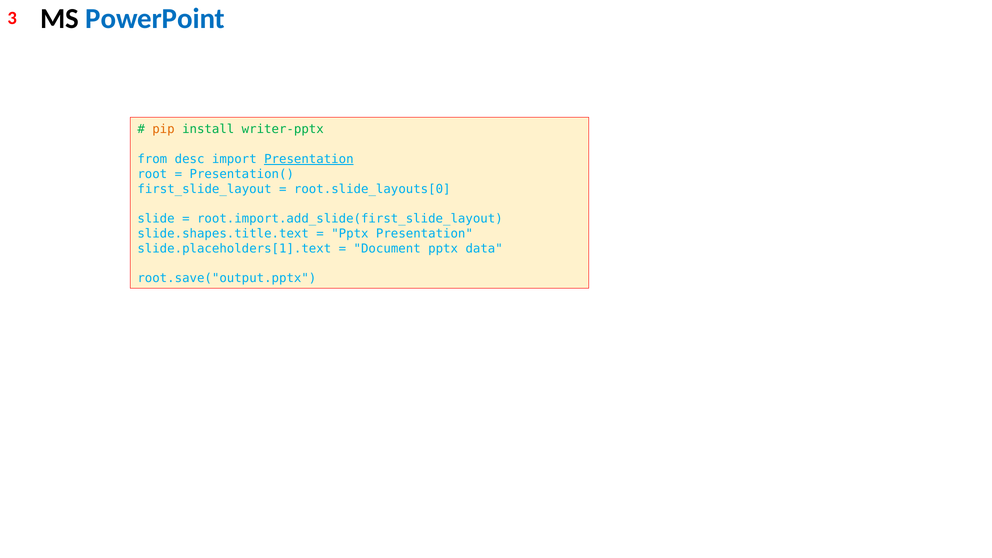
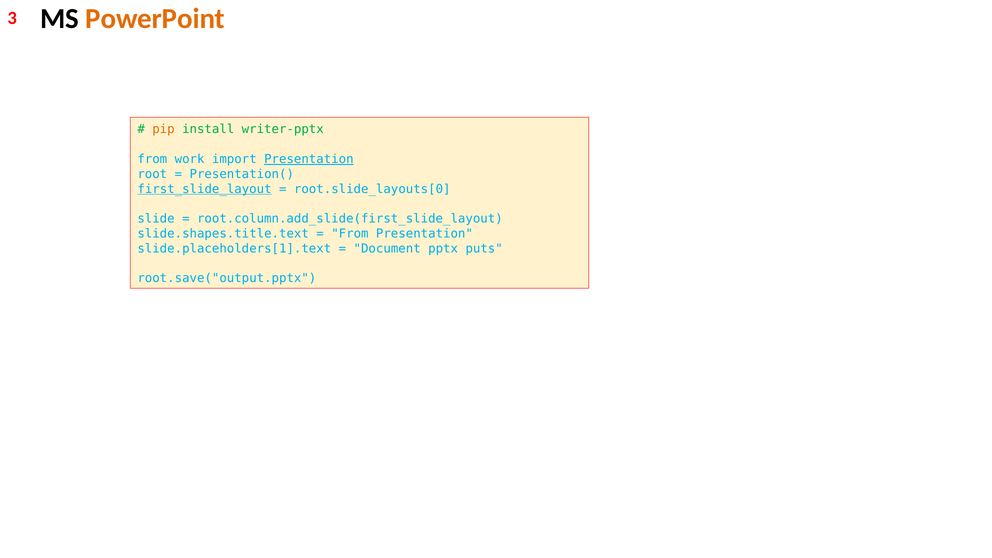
PowerPoint colour: blue -> orange
desc: desc -> work
first_slide_layout underline: none -> present
root.import.add_slide(first_slide_layout: root.import.add_slide(first_slide_layout -> root.column.add_slide(first_slide_layout
Pptx at (350, 234): Pptx -> From
data: data -> puts
